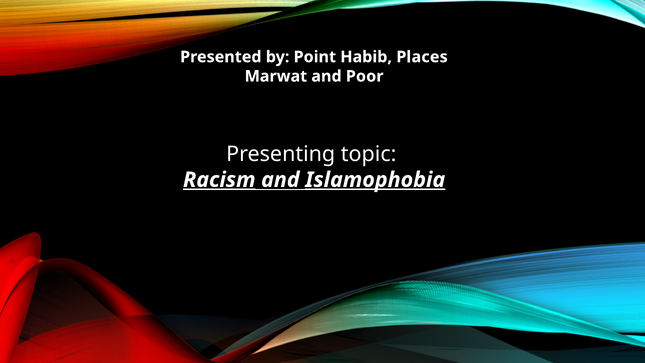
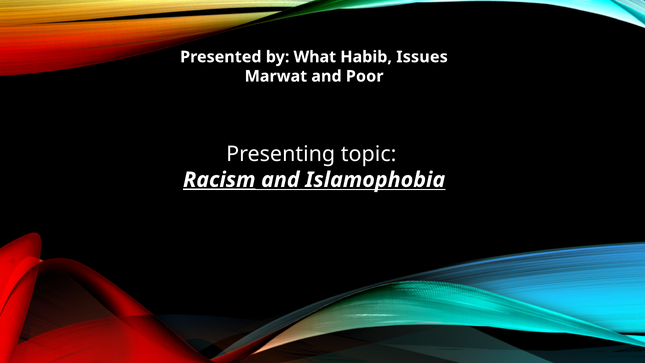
Point: Point -> What
Places: Places -> Issues
Islamophobia underline: present -> none
